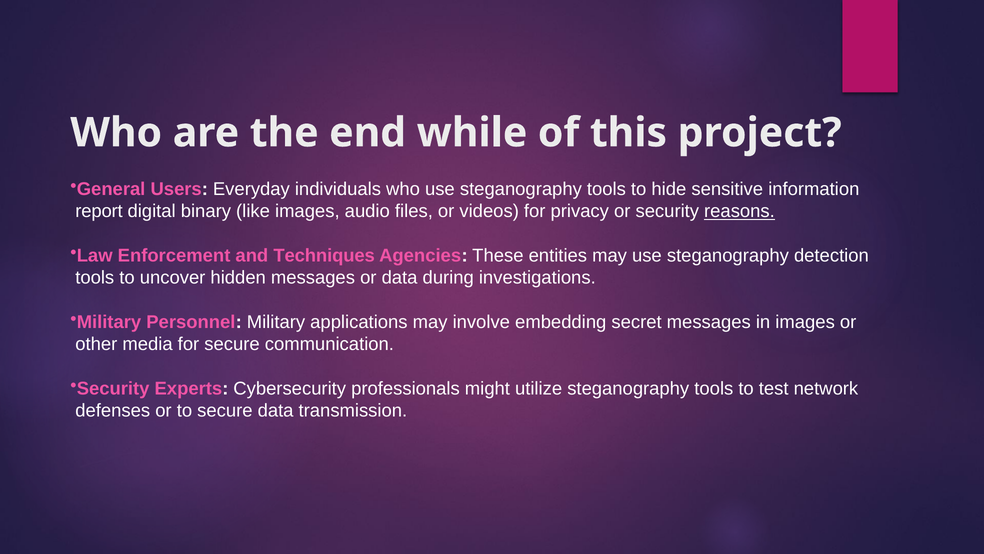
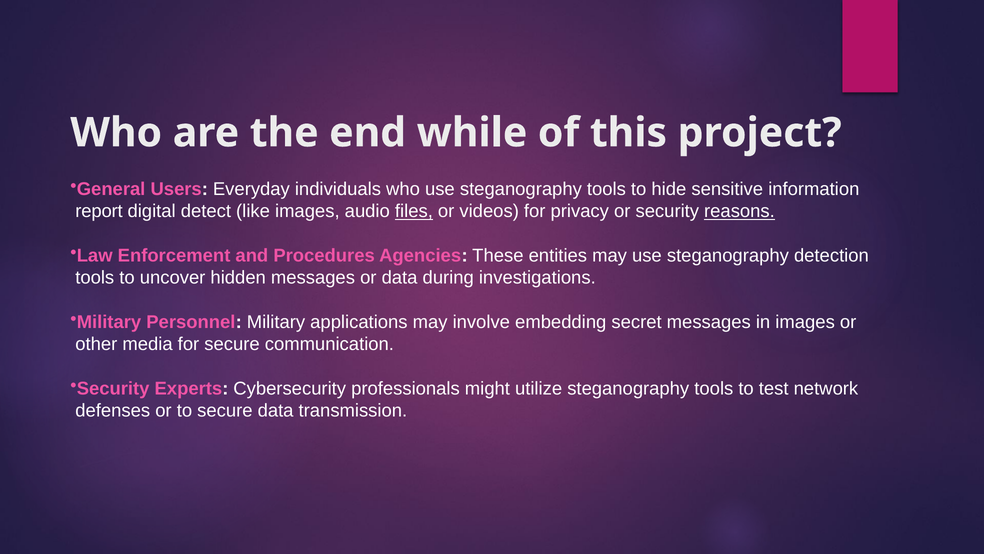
binary: binary -> detect
files underline: none -> present
Techniques: Techniques -> Procedures
